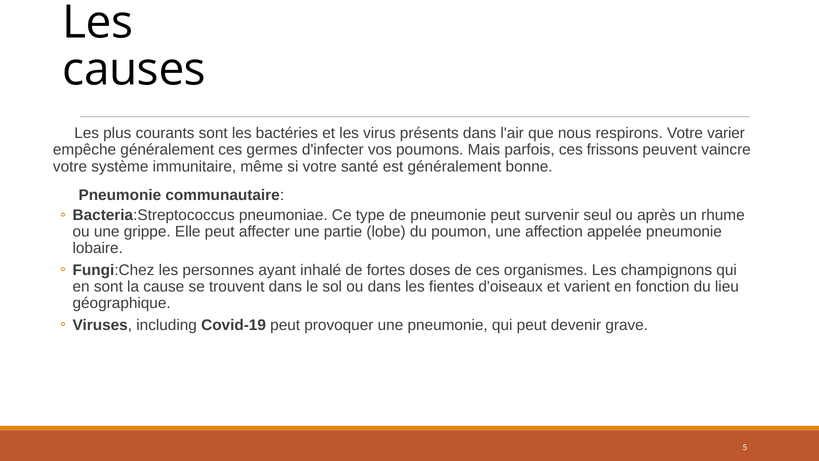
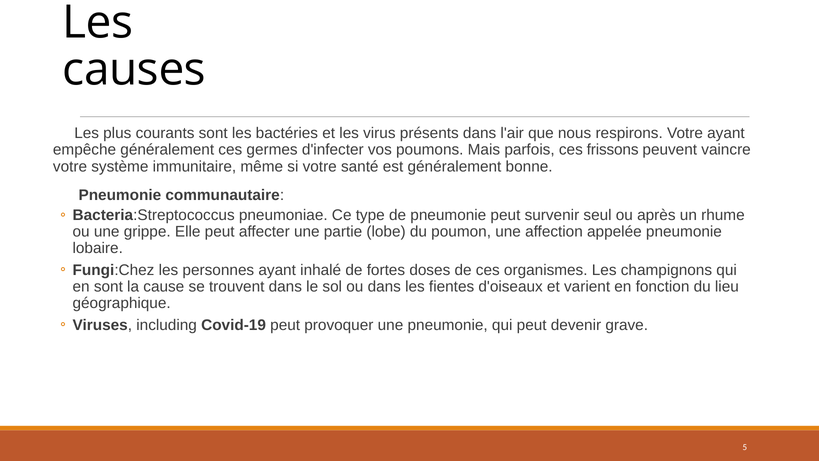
Votre varier: varier -> ayant
